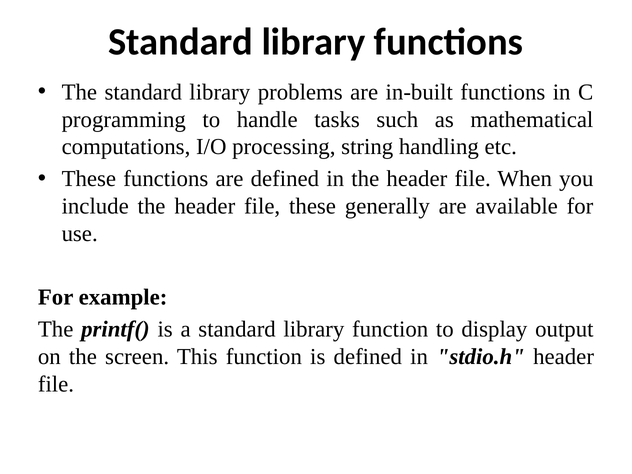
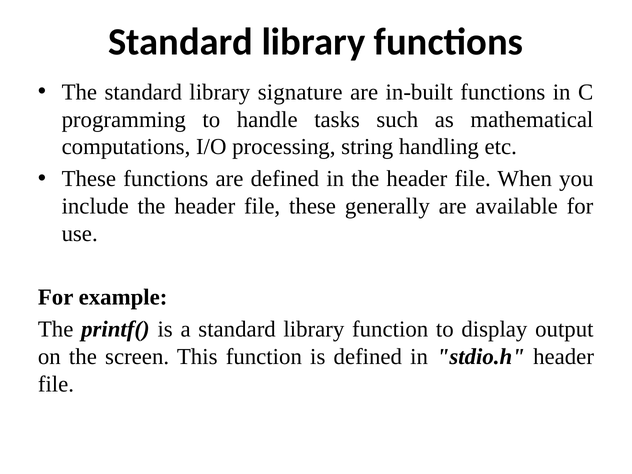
problems: problems -> signature
